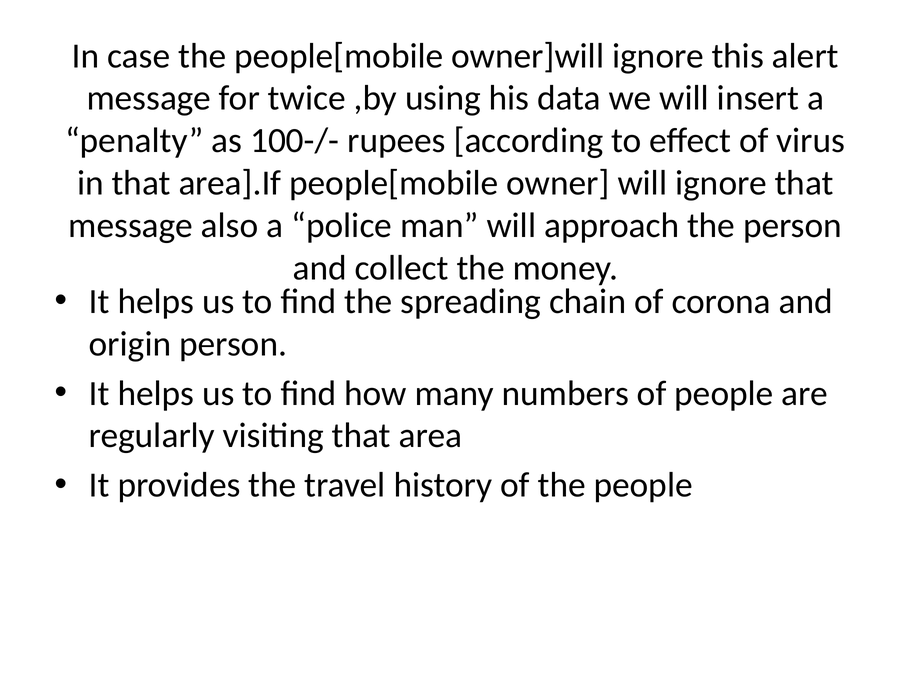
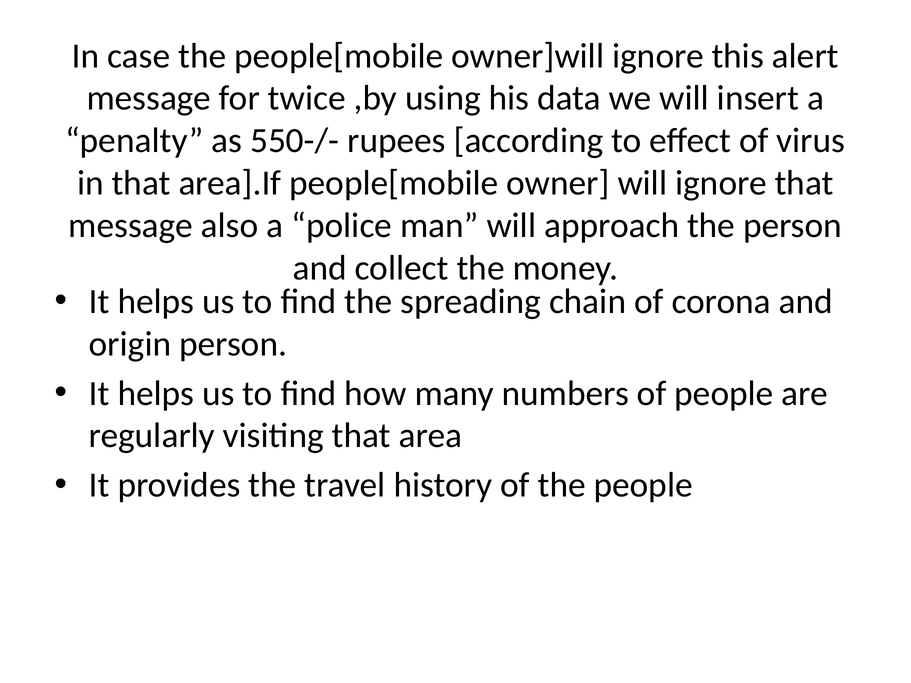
100-/-: 100-/- -> 550-/-
